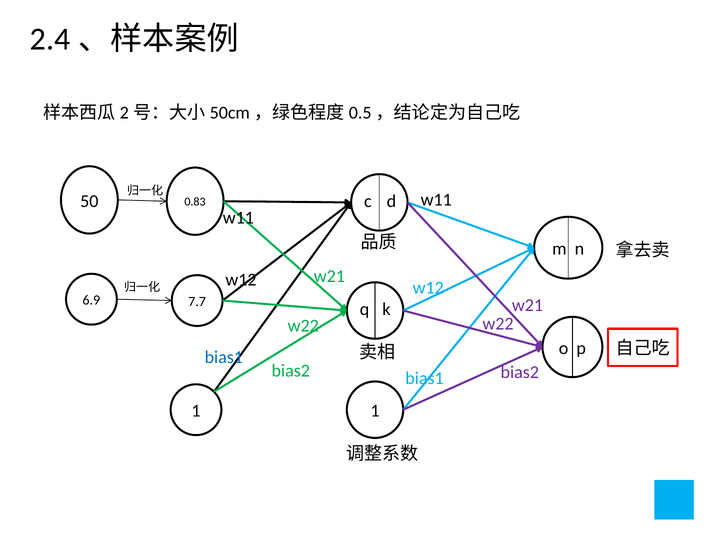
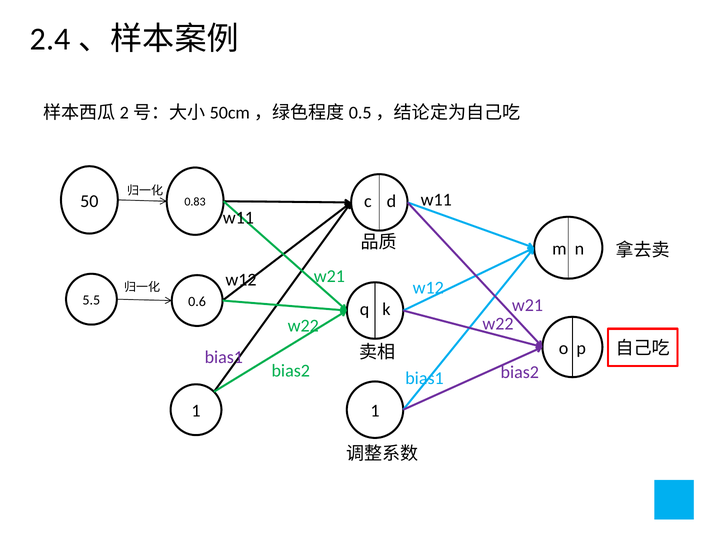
6.9: 6.9 -> 5.5
7.7: 7.7 -> 0.6
bias1 at (224, 357) colour: blue -> purple
